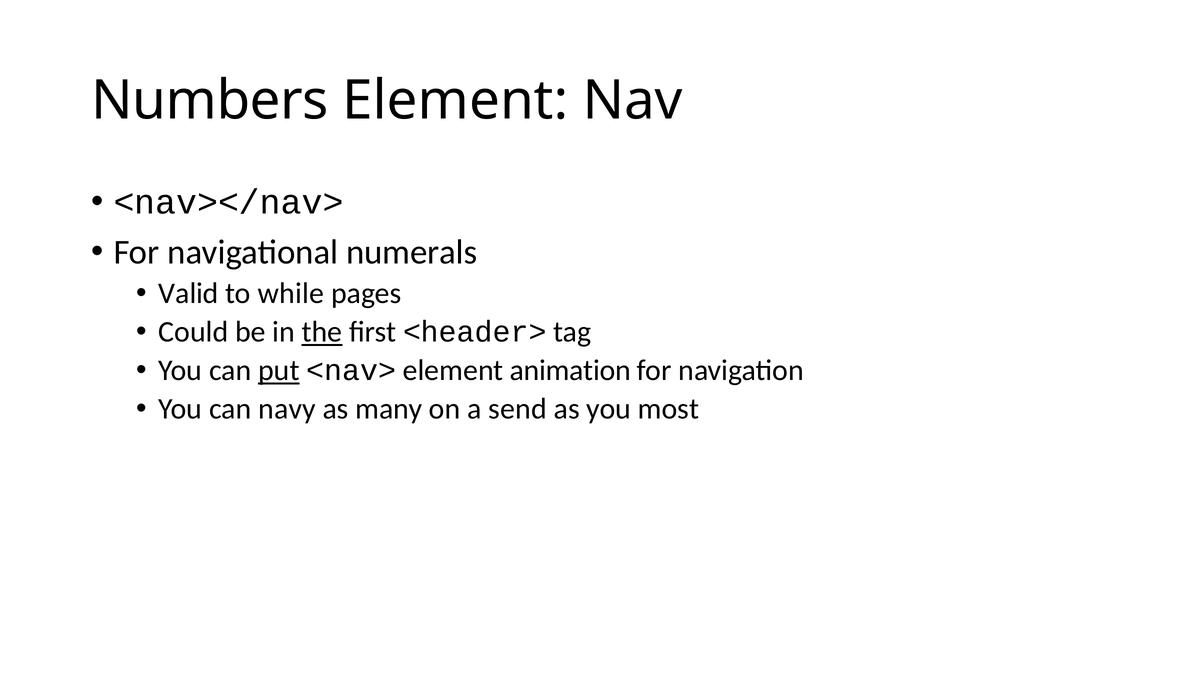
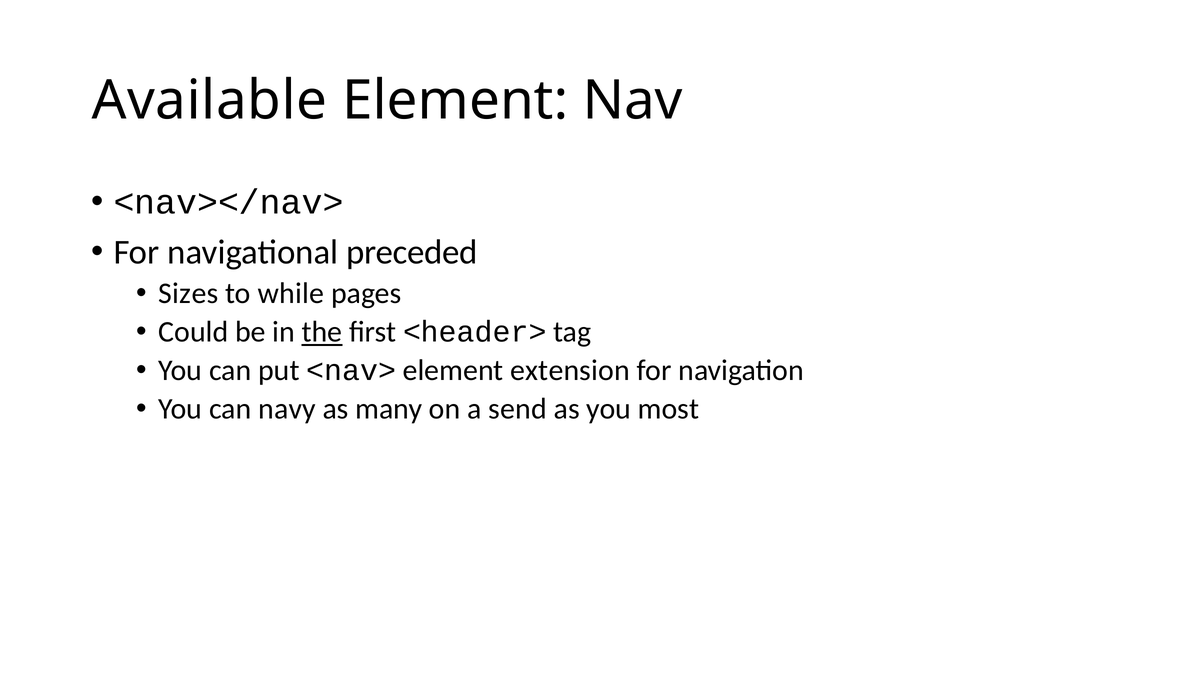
Numbers: Numbers -> Available
numerals: numerals -> preceded
Valid: Valid -> Sizes
put underline: present -> none
animation: animation -> extension
